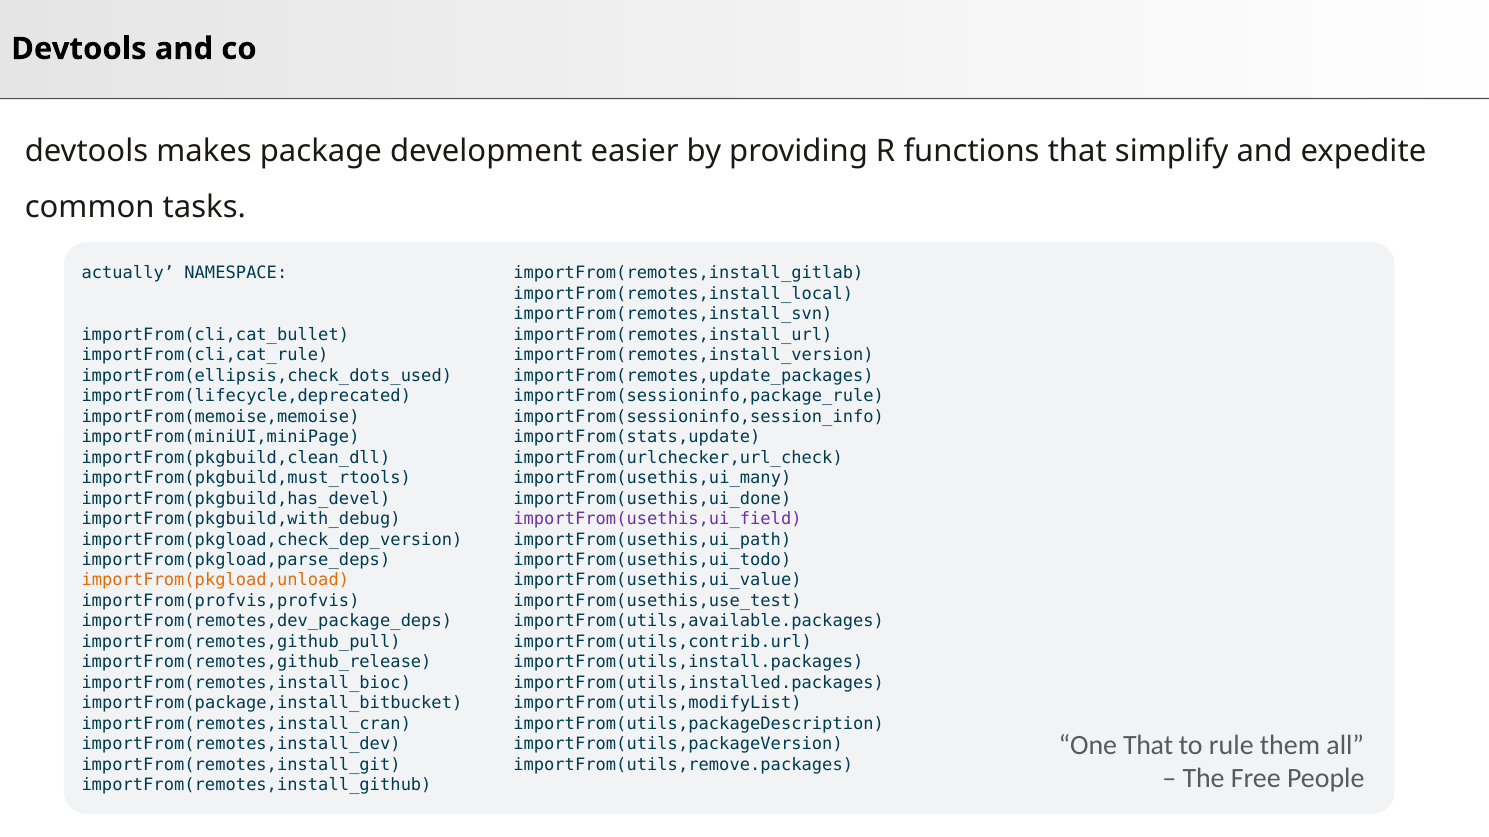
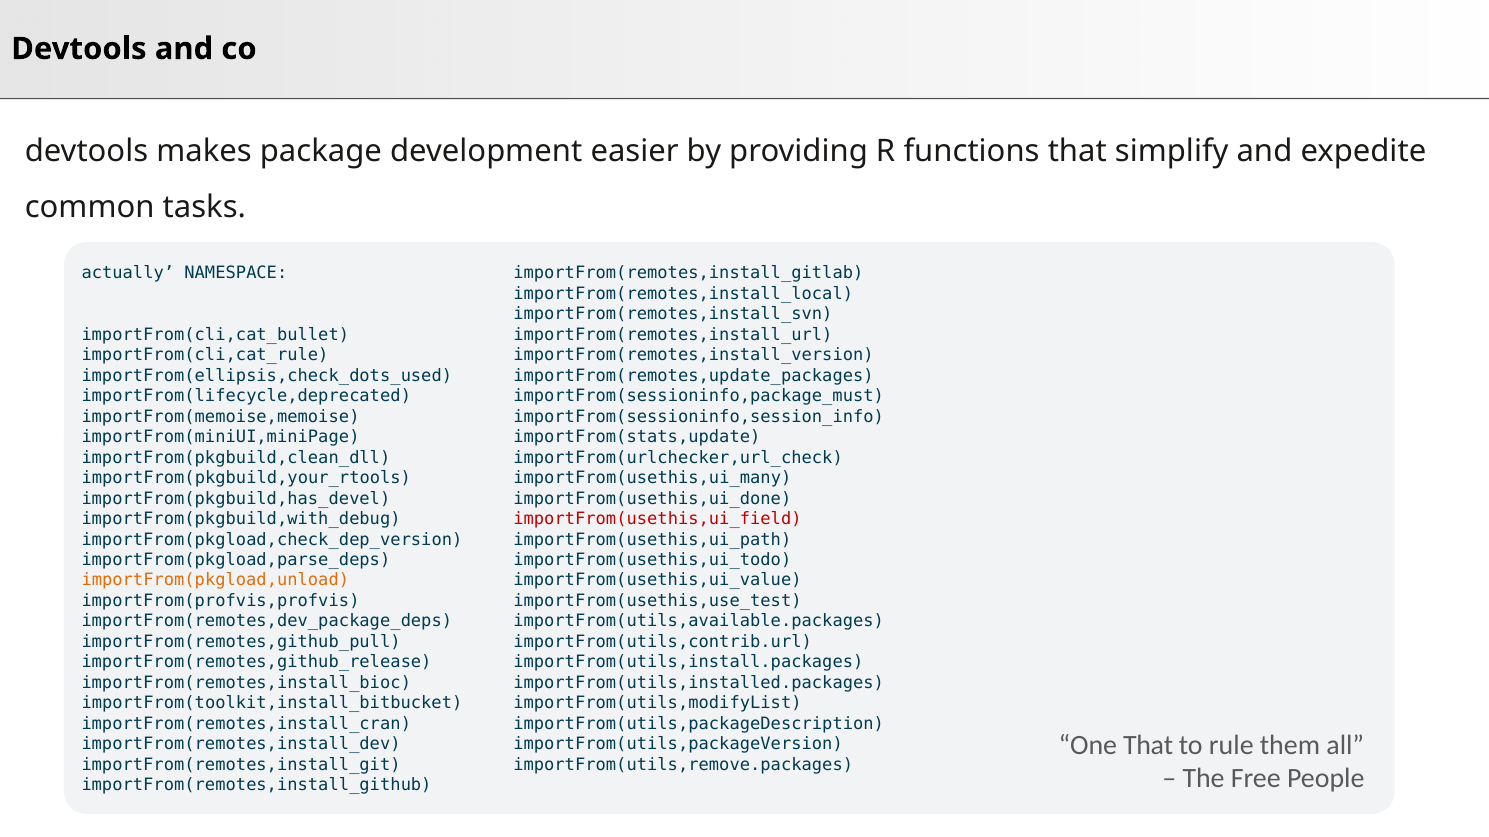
importFrom(sessioninfo,package_rule: importFrom(sessioninfo,package_rule -> importFrom(sessioninfo,package_must
importFrom(pkgbuild,must_rtools: importFrom(pkgbuild,must_rtools -> importFrom(pkgbuild,your_rtools
importFrom(usethis,ui_field colour: purple -> red
importFrom(package,install_bitbucket: importFrom(package,install_bitbucket -> importFrom(toolkit,install_bitbucket
